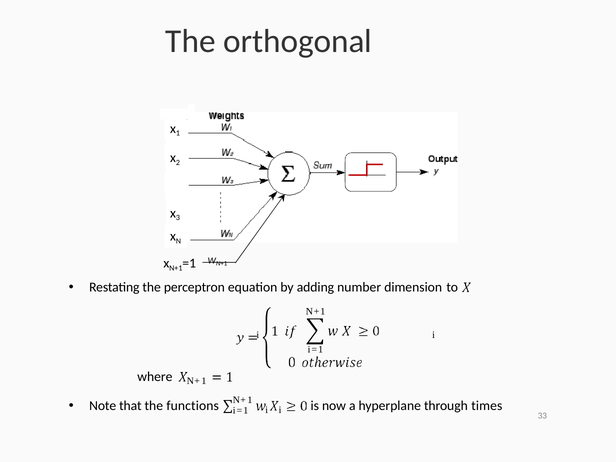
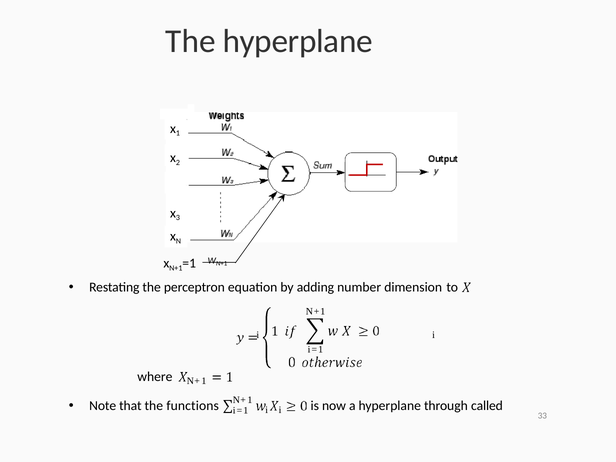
The orthogonal: orthogonal -> hyperplane
times: times -> called
